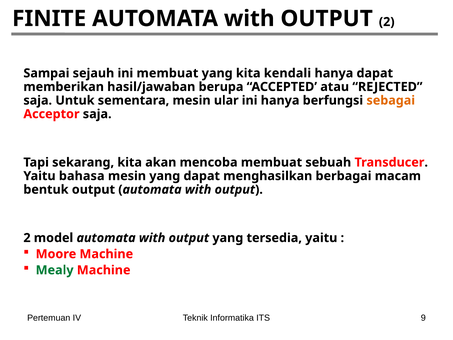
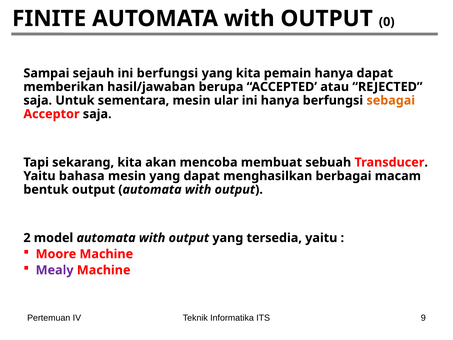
2 at (387, 22): 2 -> 0
ini membuat: membuat -> berfungsi
kendali: kendali -> pemain
Mealy colour: green -> purple
